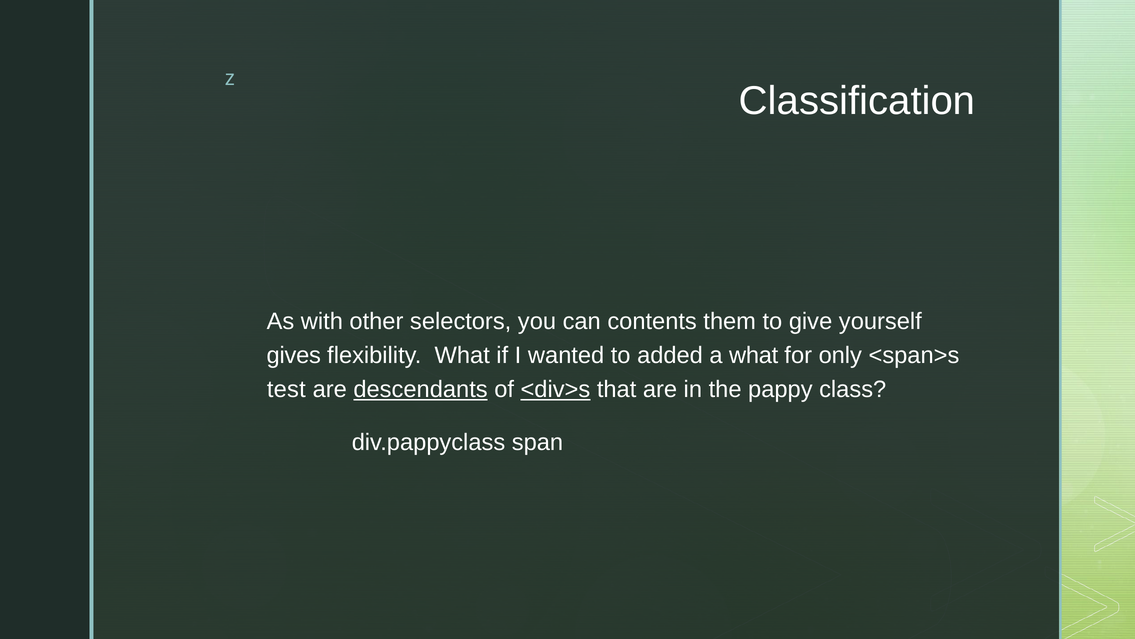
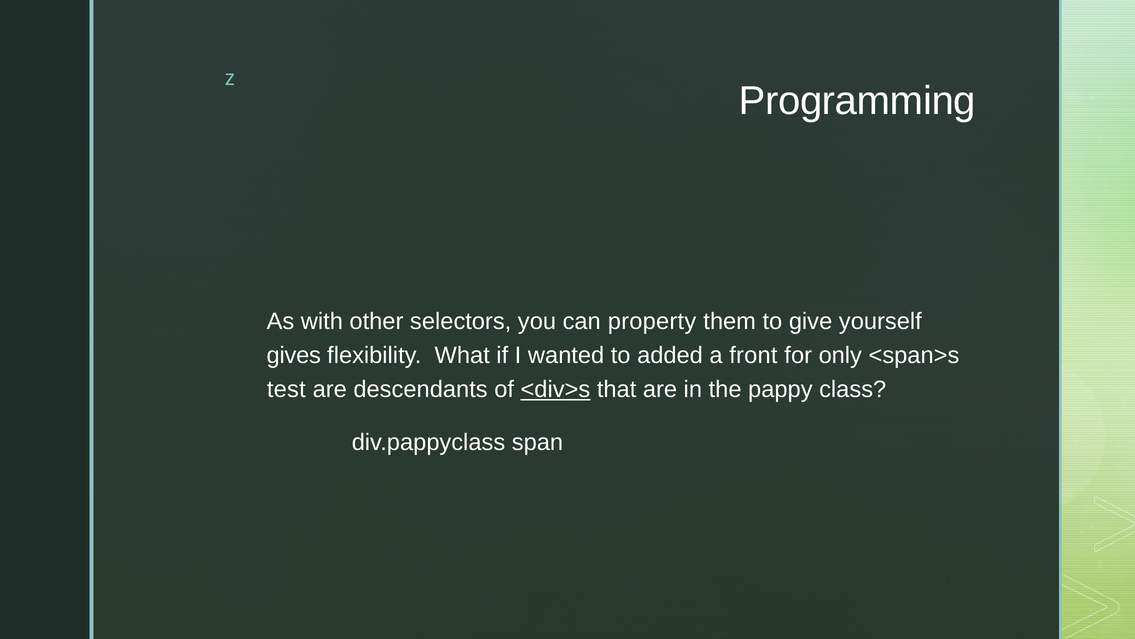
Classification: Classification -> Programming
contents: contents -> property
a what: what -> front
descendants underline: present -> none
